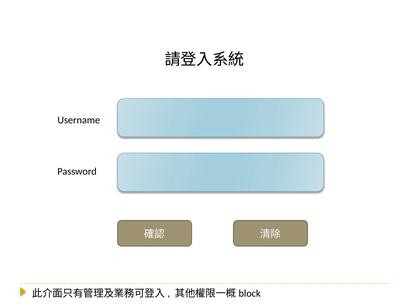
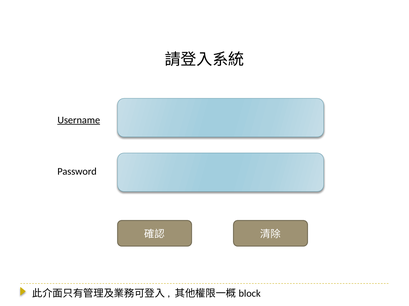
Username underline: none -> present
